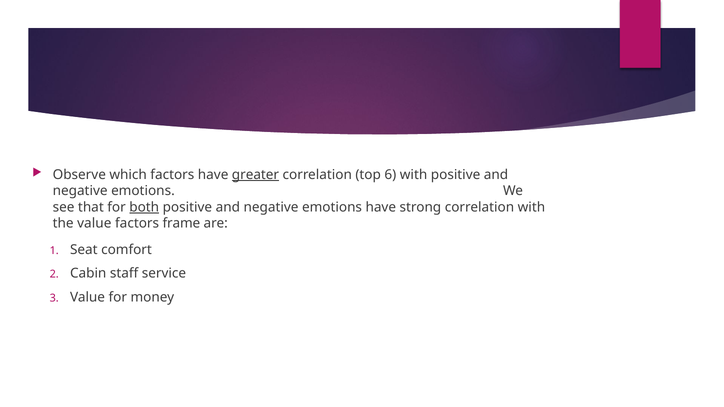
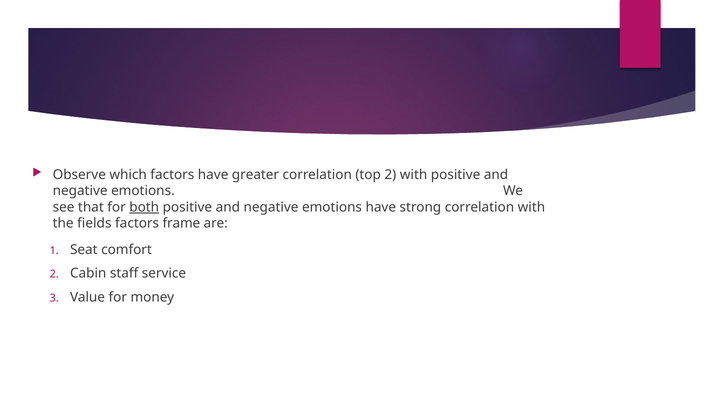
greater underline: present -> none
top 6: 6 -> 2
the value: value -> fields
